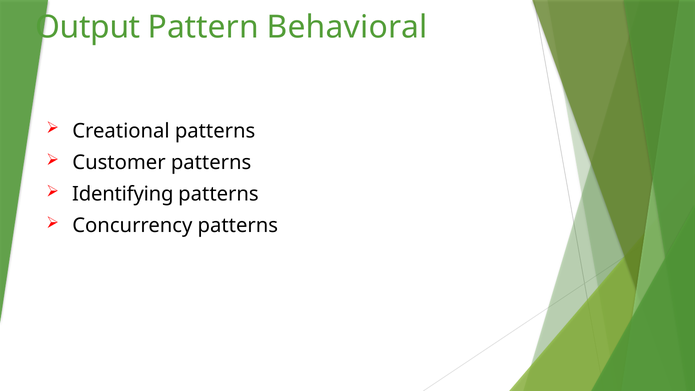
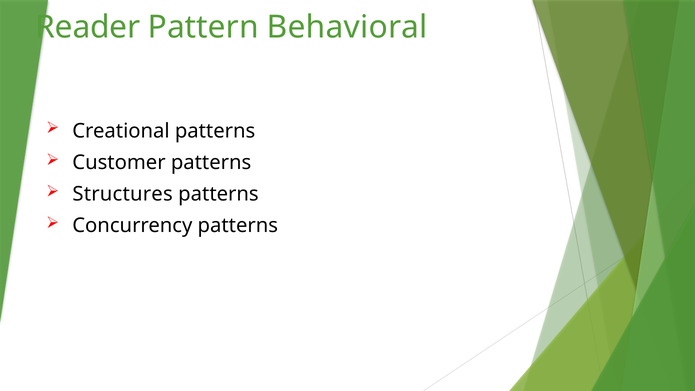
Output: Output -> Reader
Identifying: Identifying -> Structures
